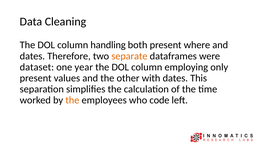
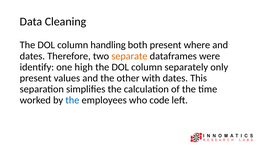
dataset: dataset -> identify
year: year -> high
employing: employing -> separately
the at (72, 101) colour: orange -> blue
